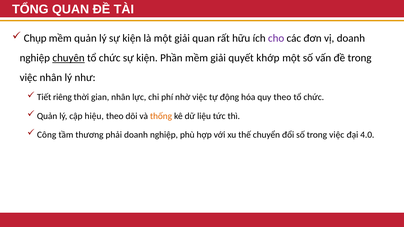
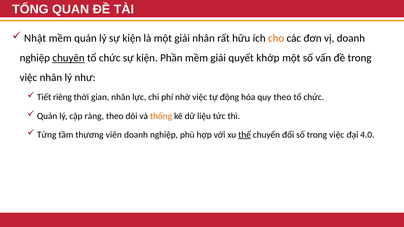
Chụp: Chụp -> Nhật
giải quan: quan -> nhân
cho colour: purple -> orange
hiệu: hiệu -> ràng
Công: Công -> Từng
phải: phải -> viên
thế underline: none -> present
